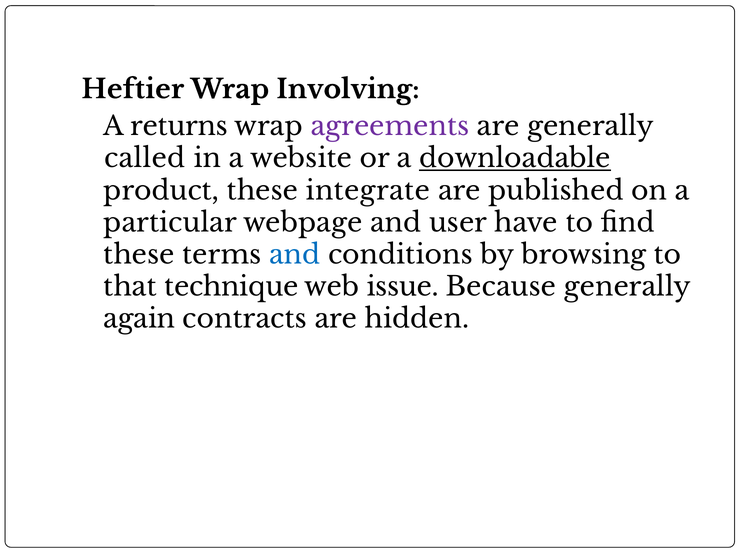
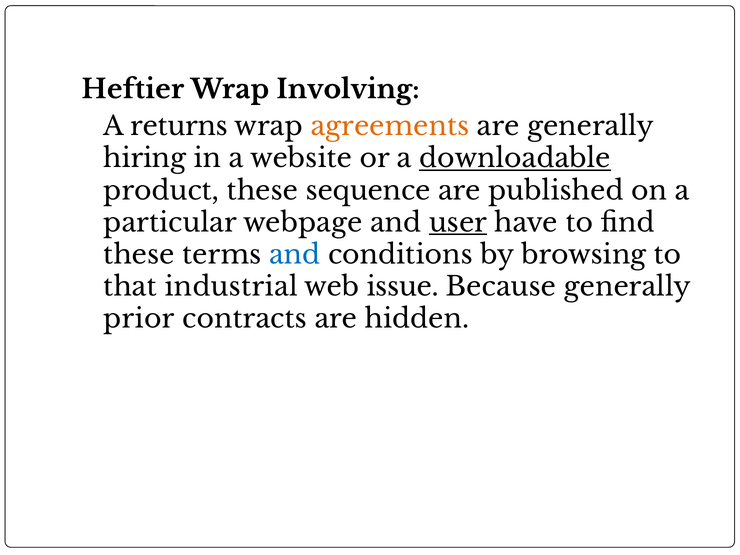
agreements colour: purple -> orange
called: called -> hiring
integrate: integrate -> sequence
user underline: none -> present
technique: technique -> industrial
again: again -> prior
